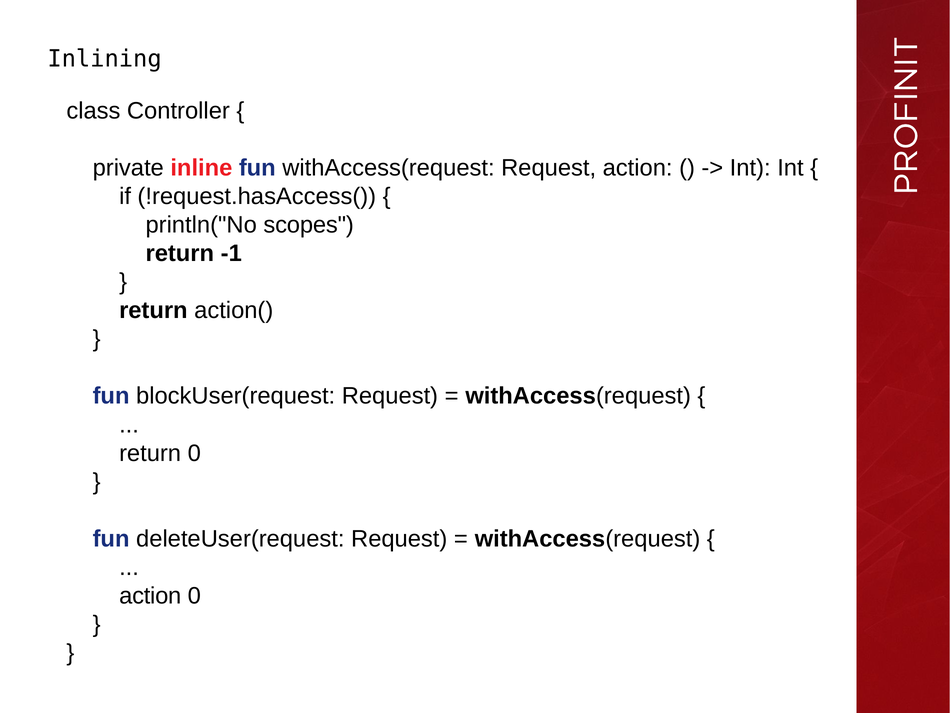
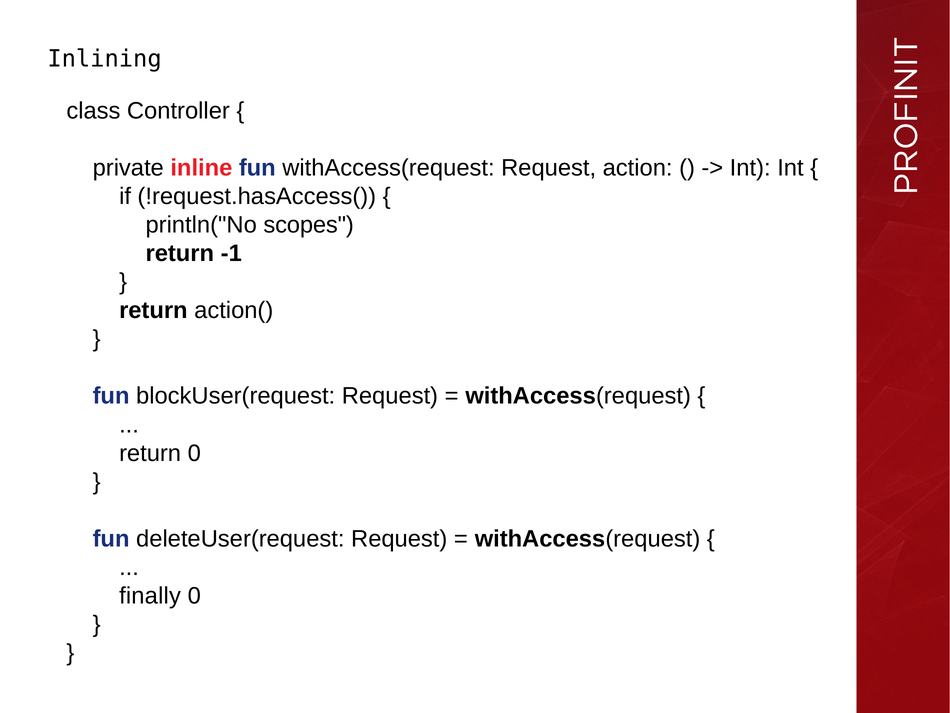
action at (150, 595): action -> finally
